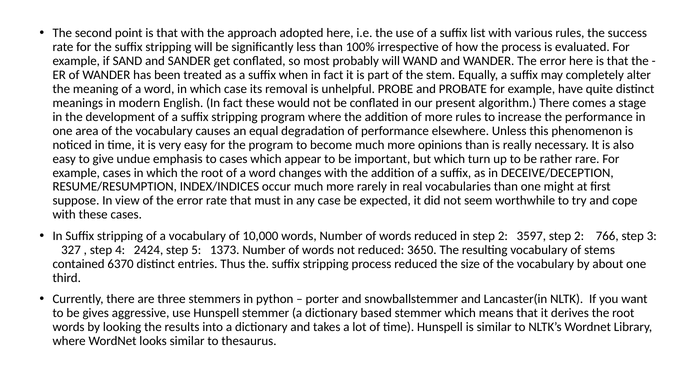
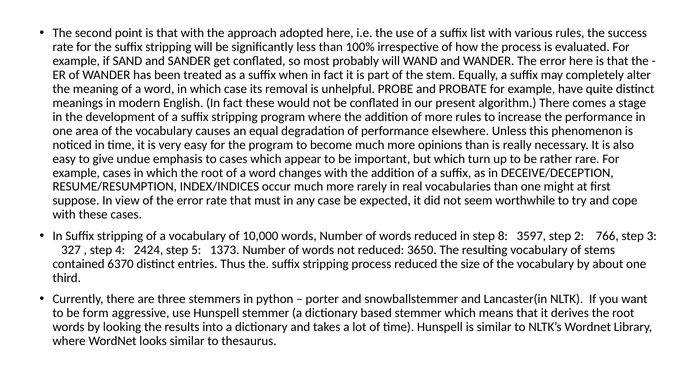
in step 2: 2 -> 8
gives: gives -> form
